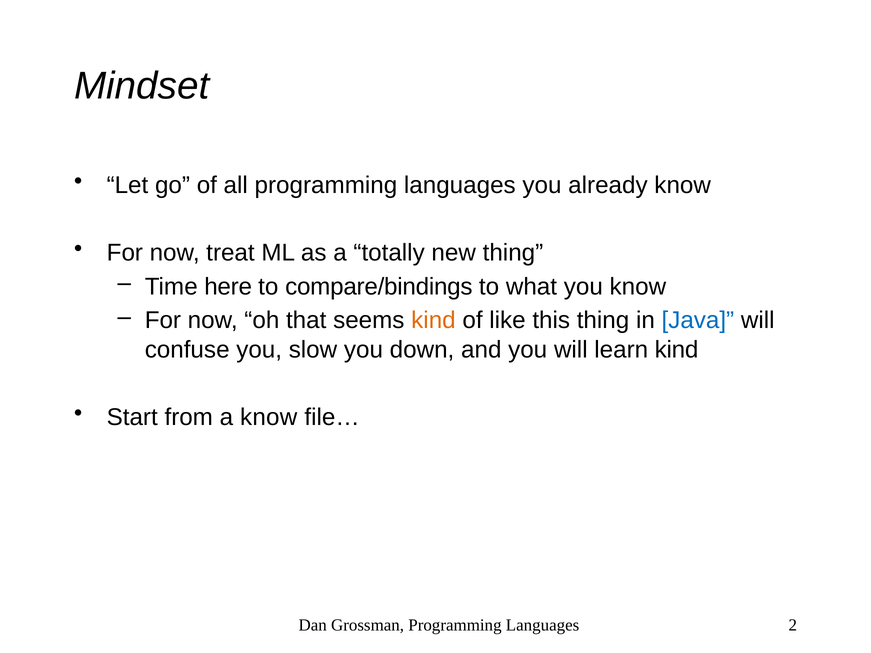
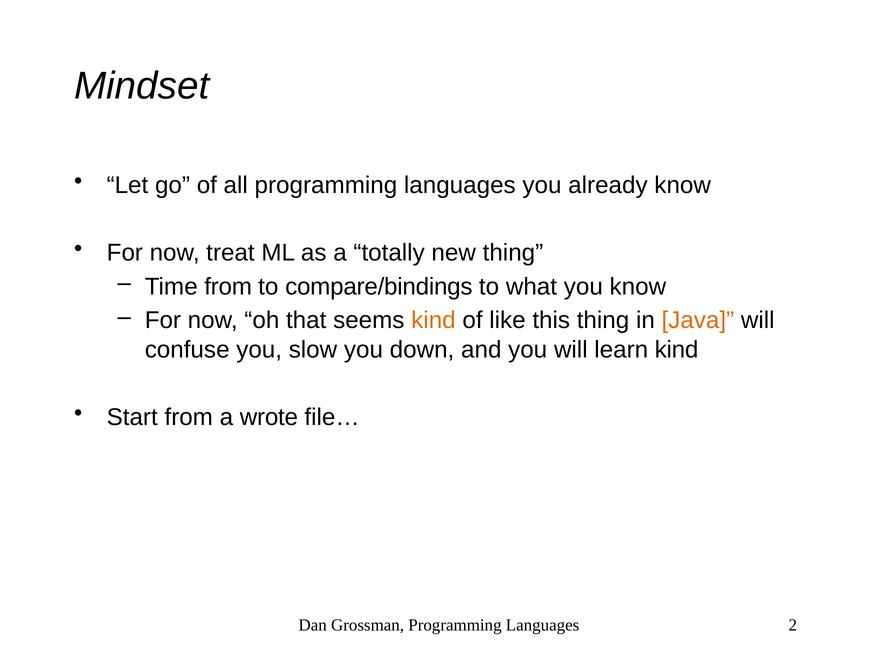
Time here: here -> from
Java colour: blue -> orange
a know: know -> wrote
